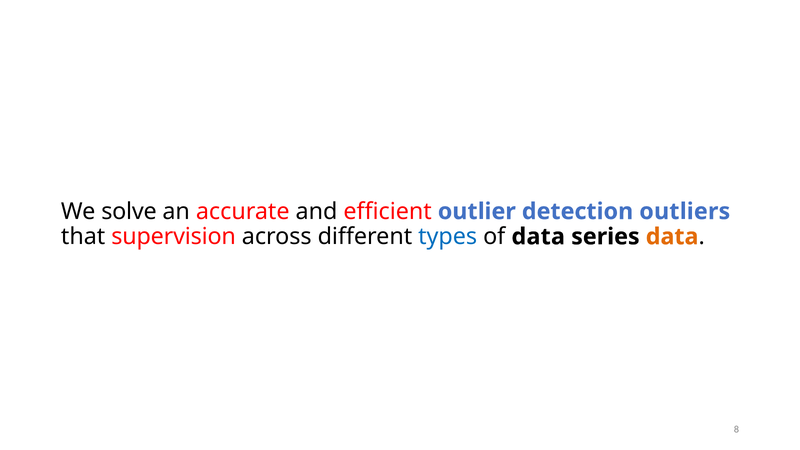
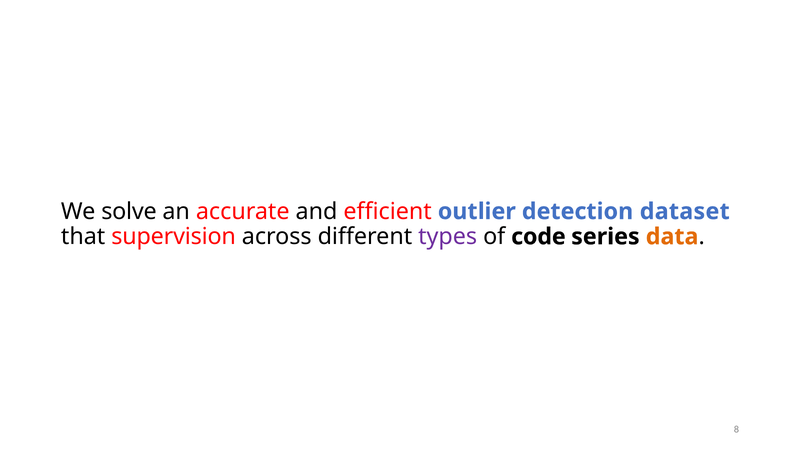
outliers: outliers -> dataset
types colour: blue -> purple
of data: data -> code
